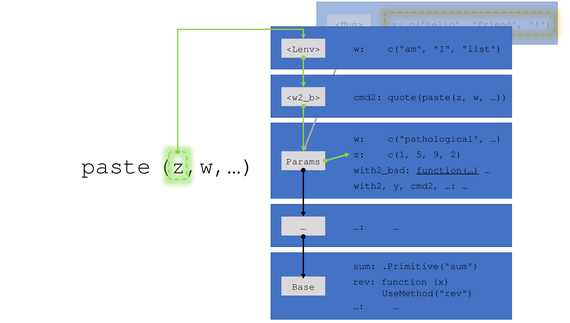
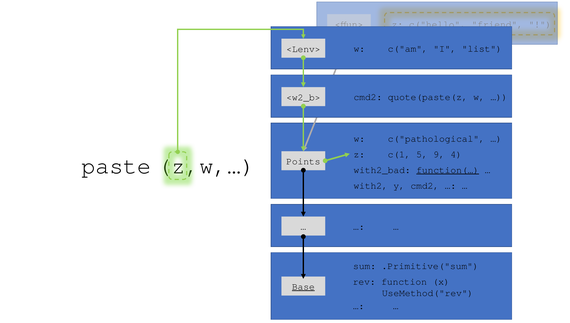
2: 2 -> 4
Params: Params -> Points
Base underline: none -> present
